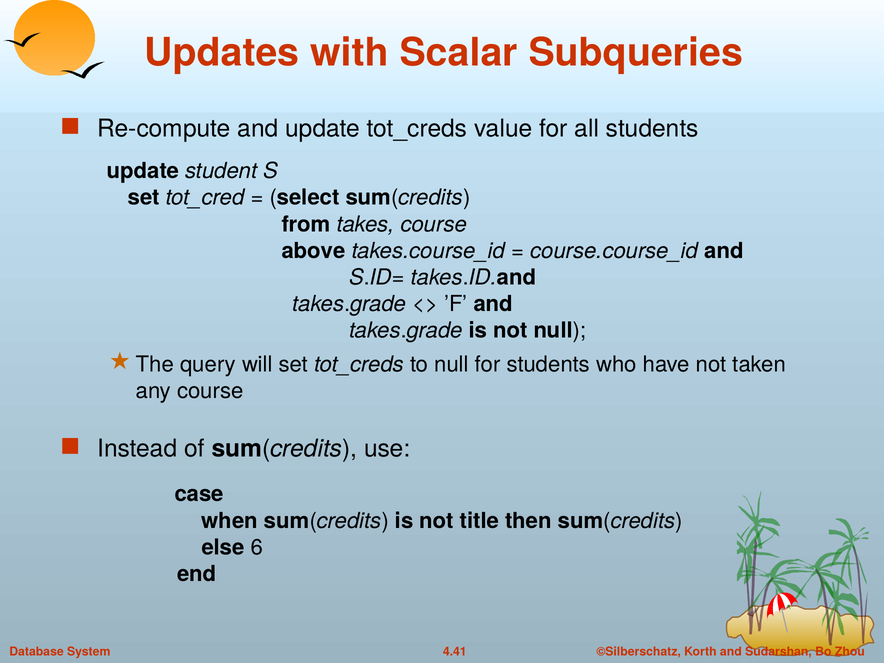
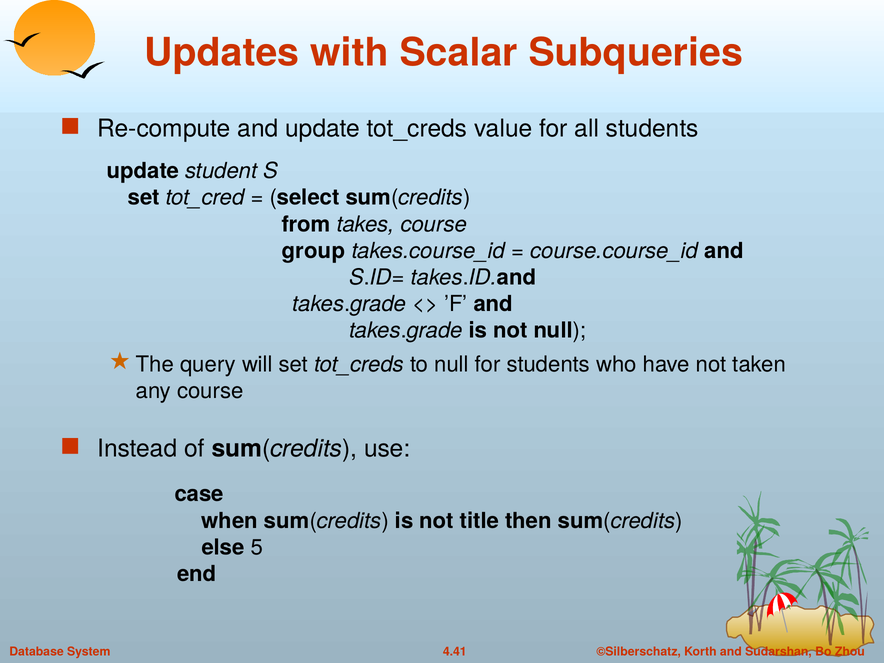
above: above -> group
6: 6 -> 5
